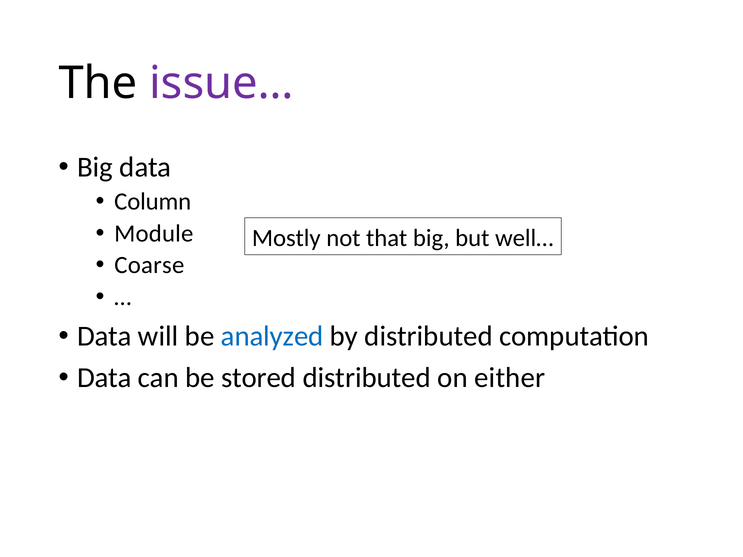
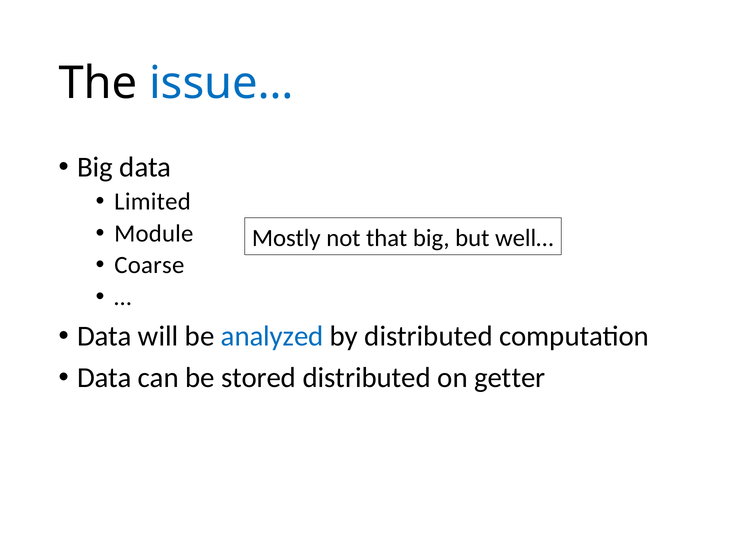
issue… colour: purple -> blue
Column: Column -> Limited
either: either -> getter
